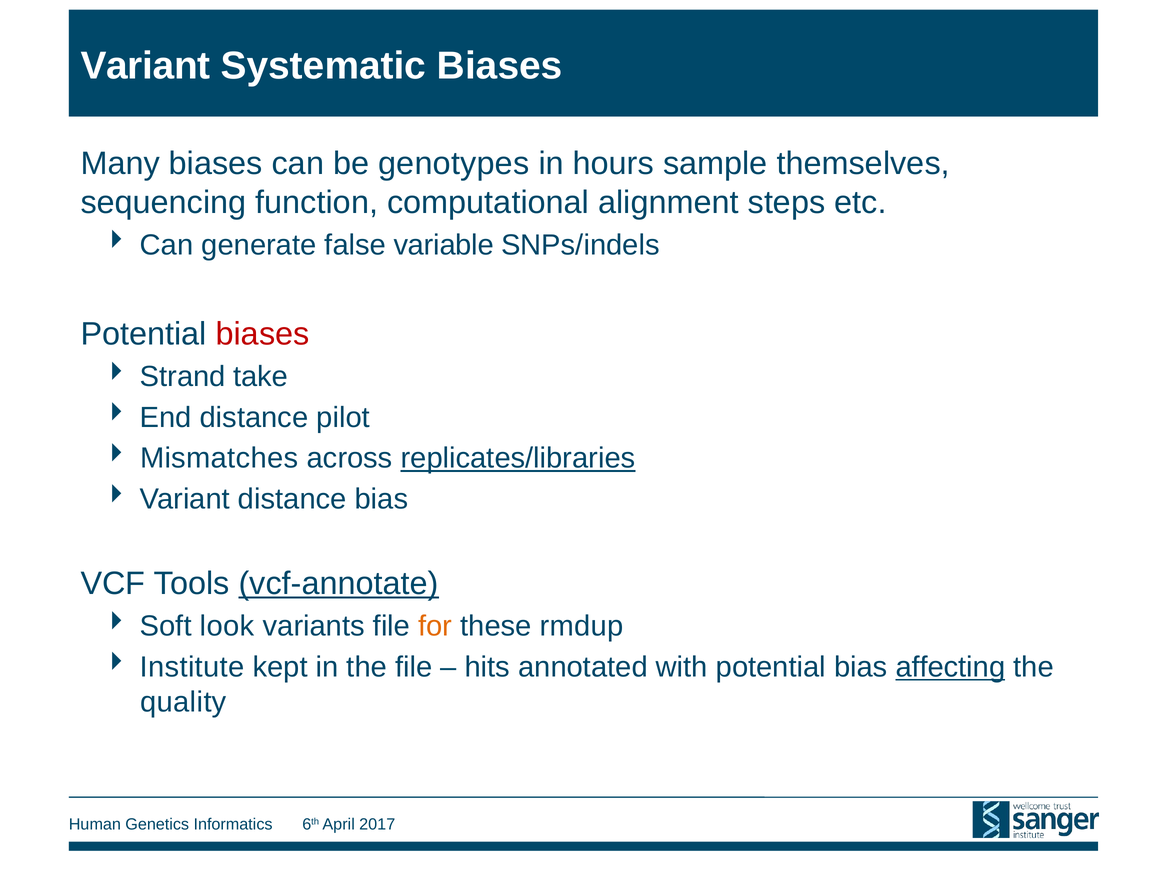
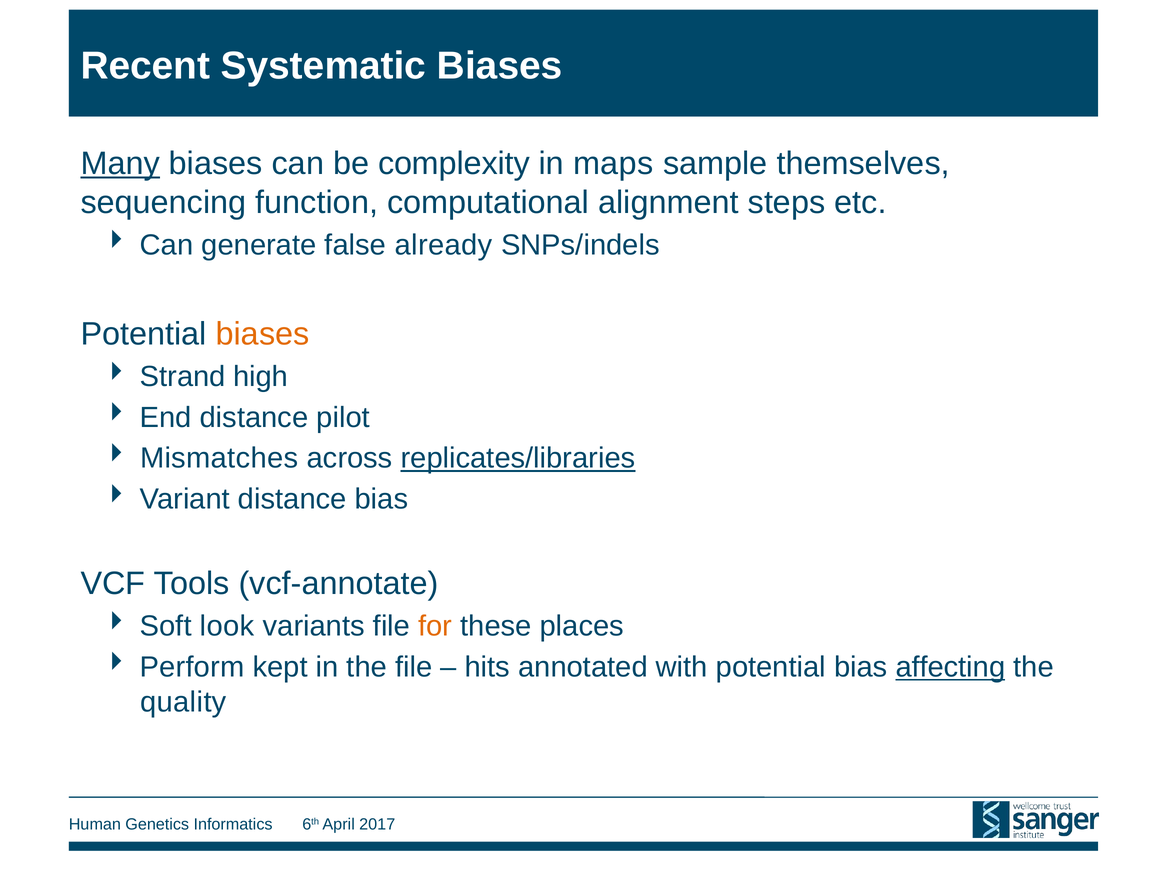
Variant at (145, 66): Variant -> Recent
Many underline: none -> present
genotypes: genotypes -> complexity
hours: hours -> maps
variable: variable -> already
biases at (263, 334) colour: red -> orange
take: take -> high
vcf-annotate underline: present -> none
rmdup: rmdup -> places
Institute: Institute -> Perform
